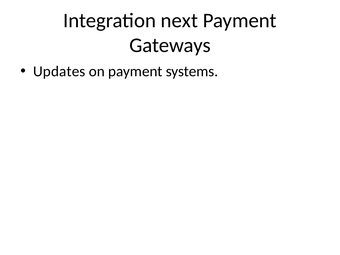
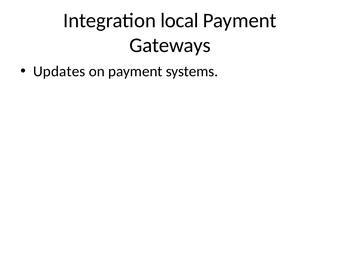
next: next -> local
